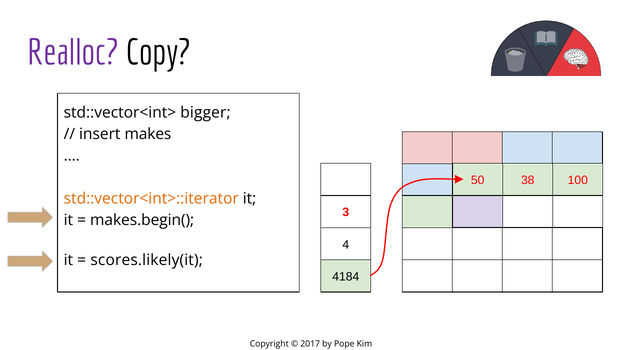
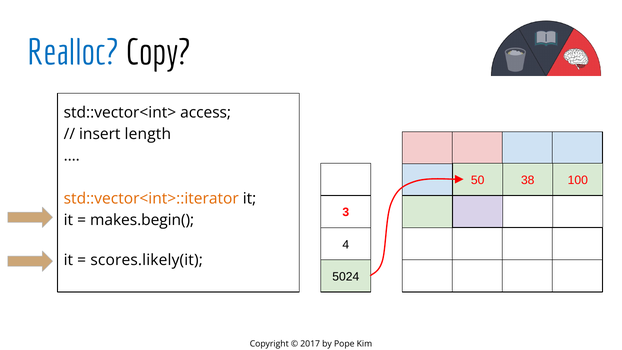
Realloc colour: purple -> blue
bigger: bigger -> access
makes: makes -> length
4184: 4184 -> 5024
